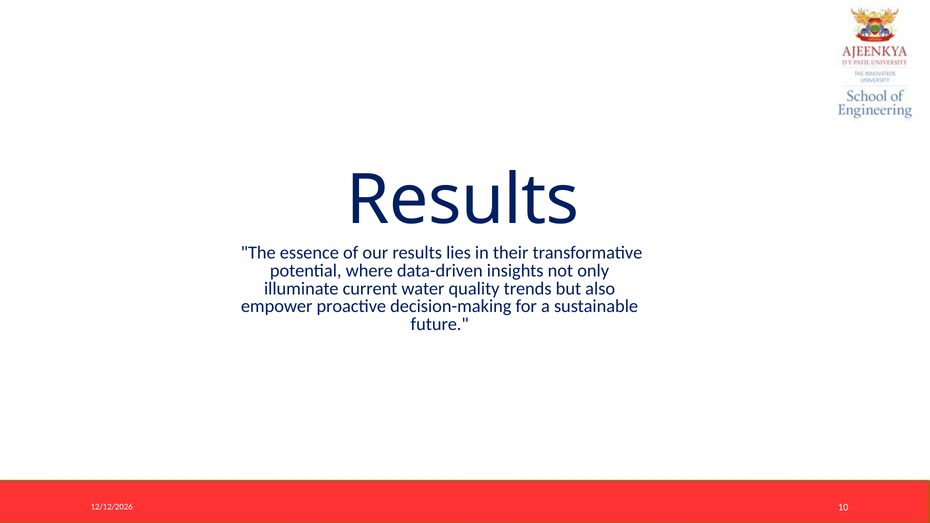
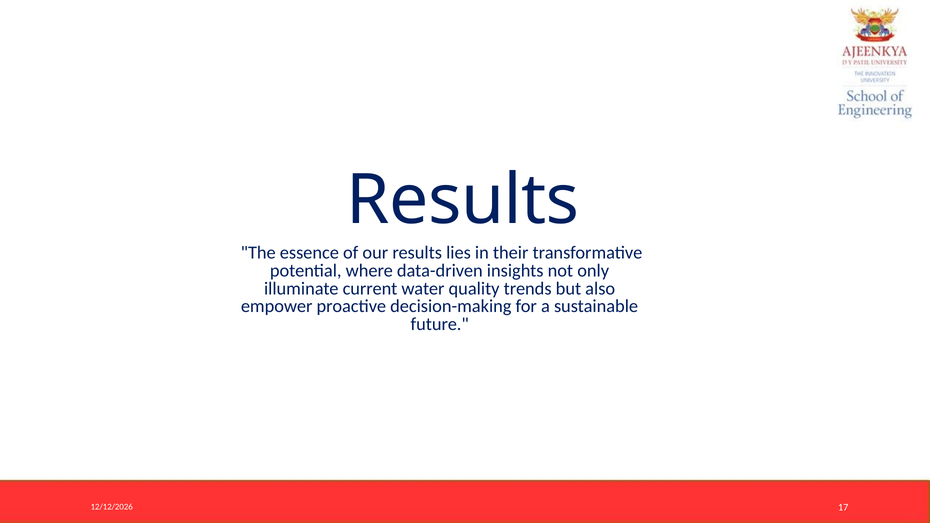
10: 10 -> 17
